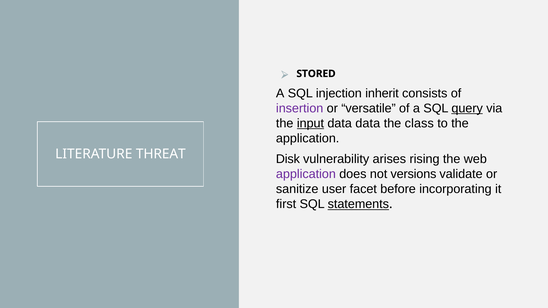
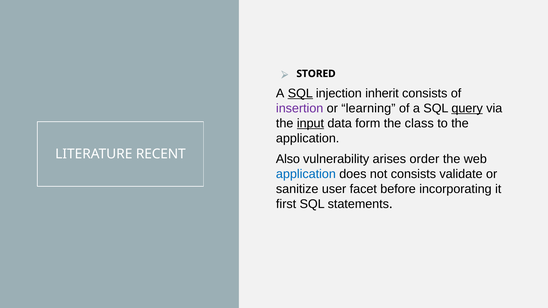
SQL at (300, 93) underline: none -> present
versatile: versatile -> learning
data data: data -> form
THREAT: THREAT -> RECENT
Disk: Disk -> Also
rising: rising -> order
application at (306, 174) colour: purple -> blue
not versions: versions -> consists
statements underline: present -> none
